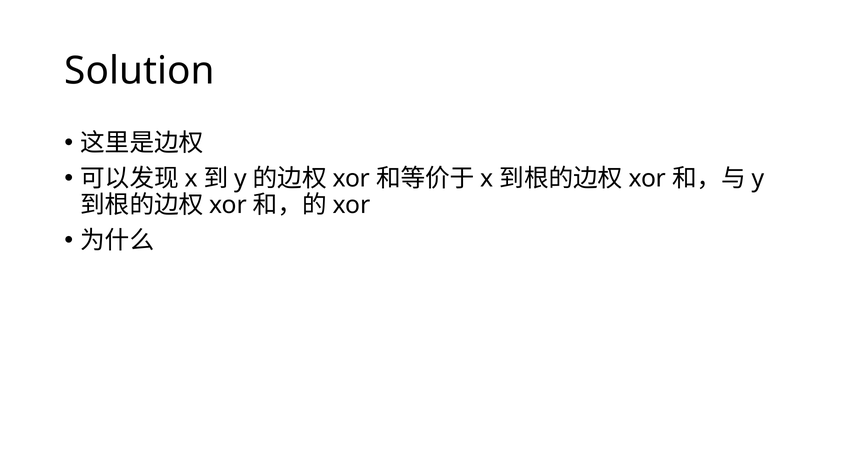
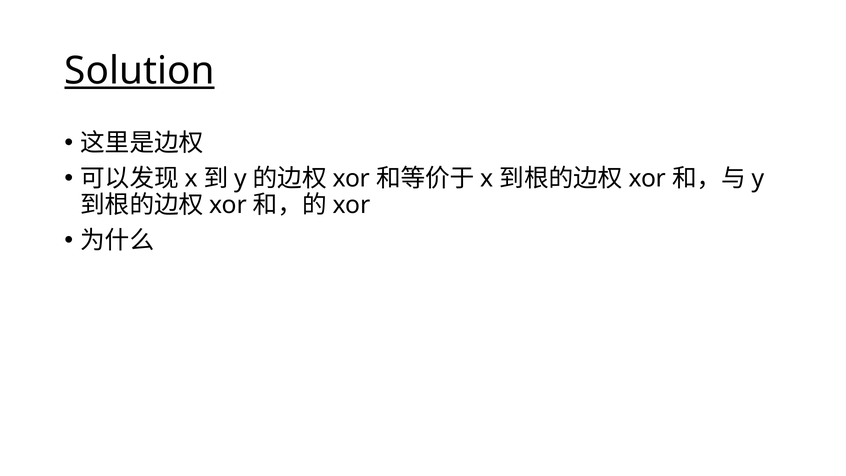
Solution underline: none -> present
